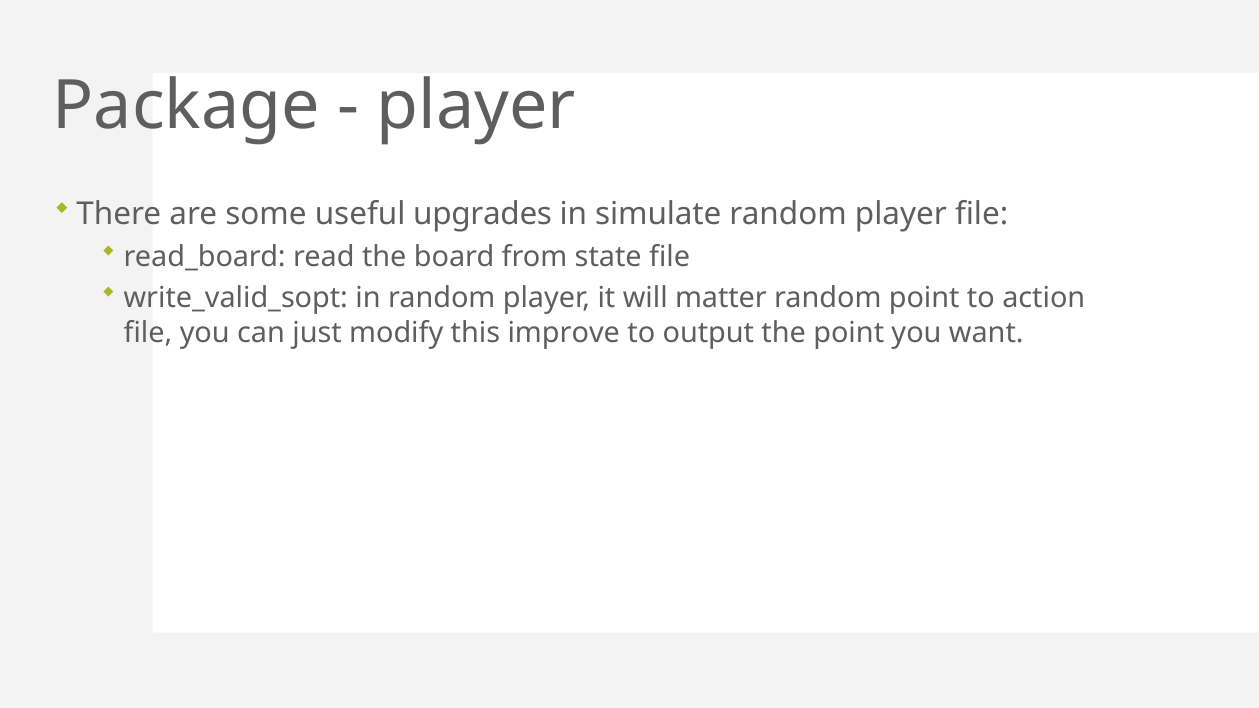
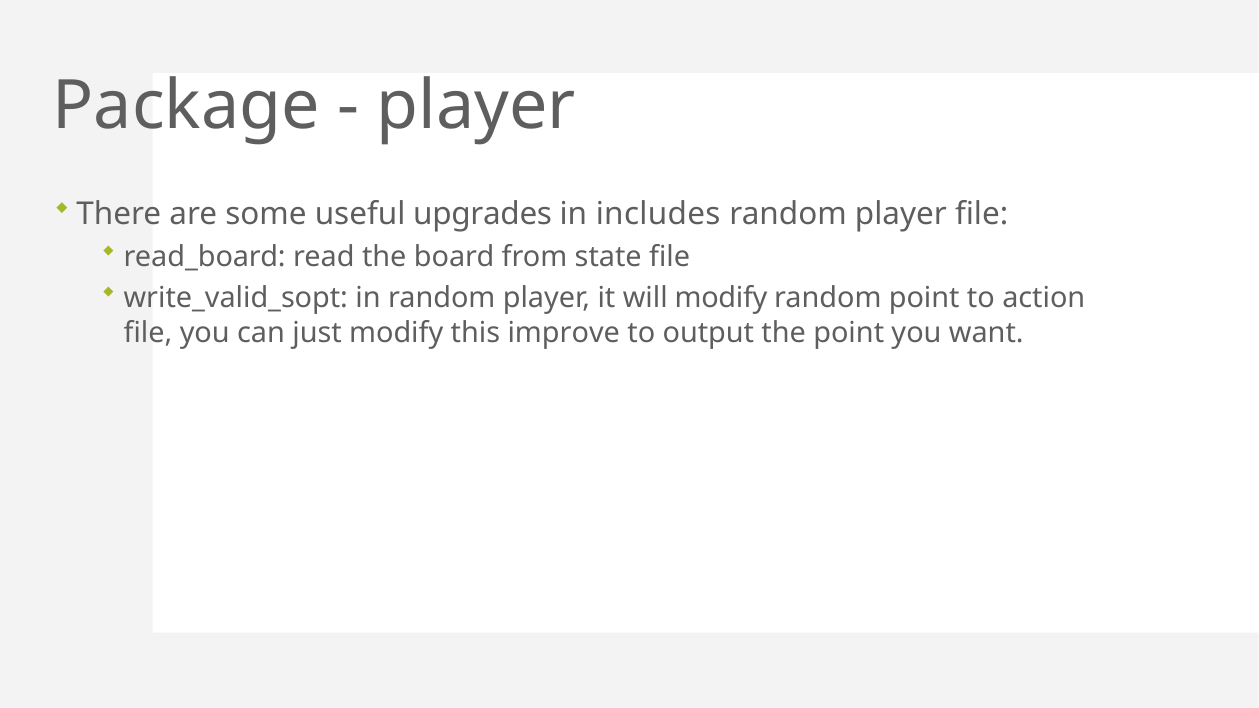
simulate: simulate -> includes
will matter: matter -> modify
